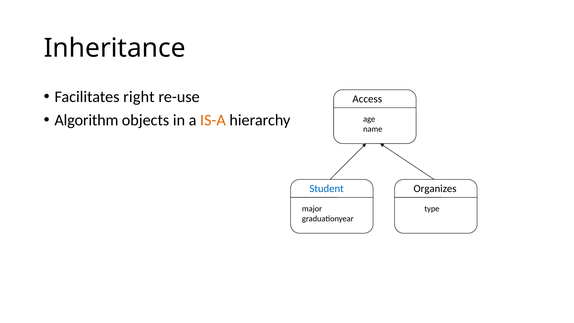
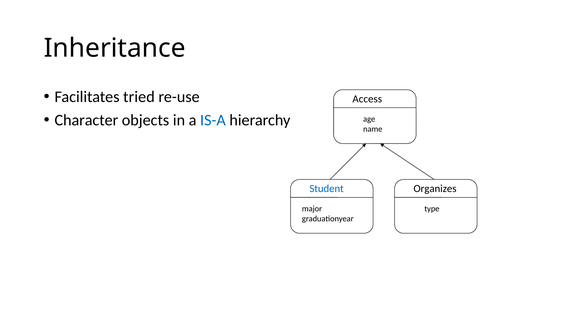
right: right -> tried
Algorithm: Algorithm -> Character
IS-A colour: orange -> blue
